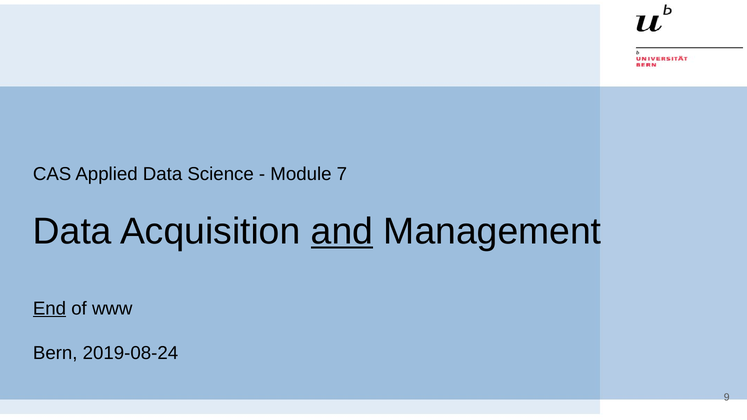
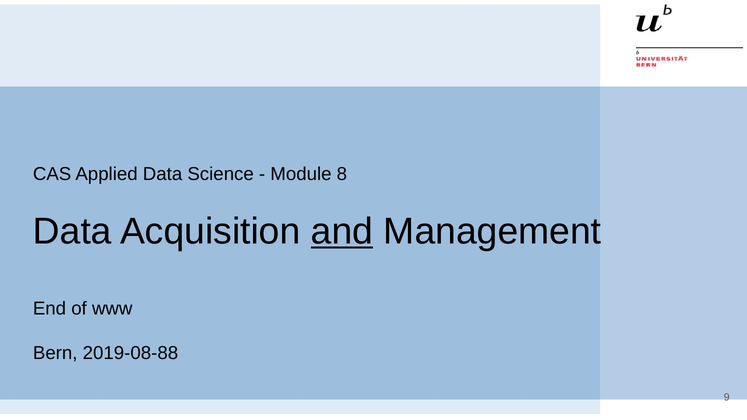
7: 7 -> 8
End underline: present -> none
2019-08-24: 2019-08-24 -> 2019-08-88
